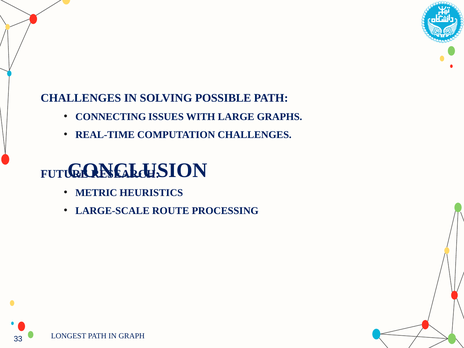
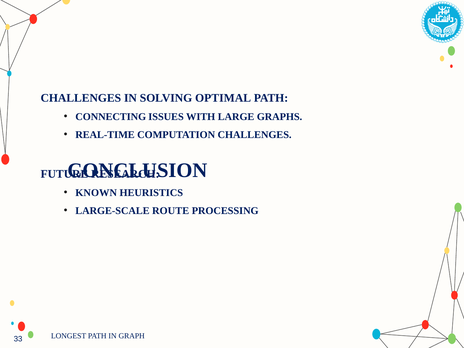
POSSIBLE: POSSIBLE -> OPTIMAL
METRIC: METRIC -> KNOWN
